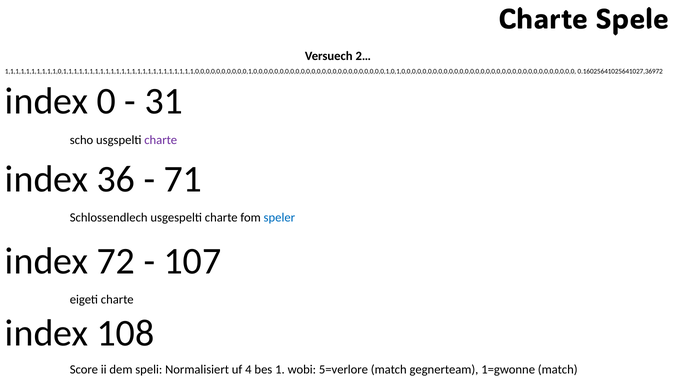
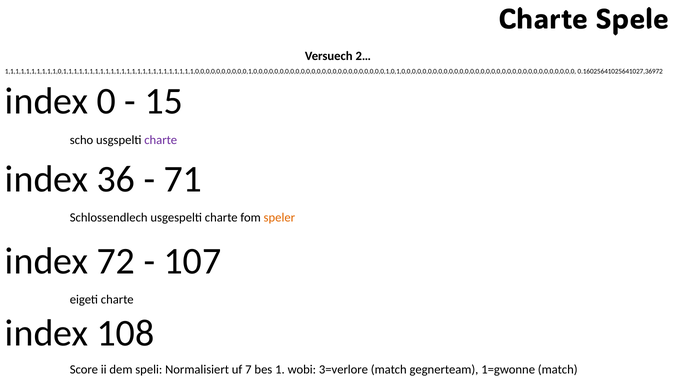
31: 31 -> 15
speler colour: blue -> orange
4: 4 -> 7
5=verlore: 5=verlore -> 3=verlore
